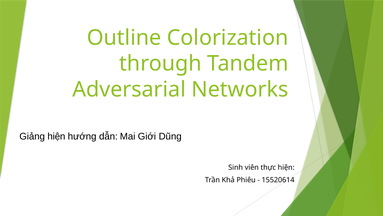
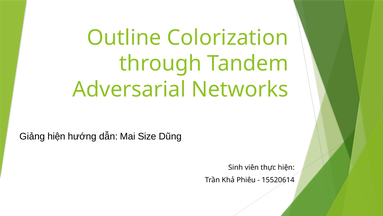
Giới: Giới -> Size
